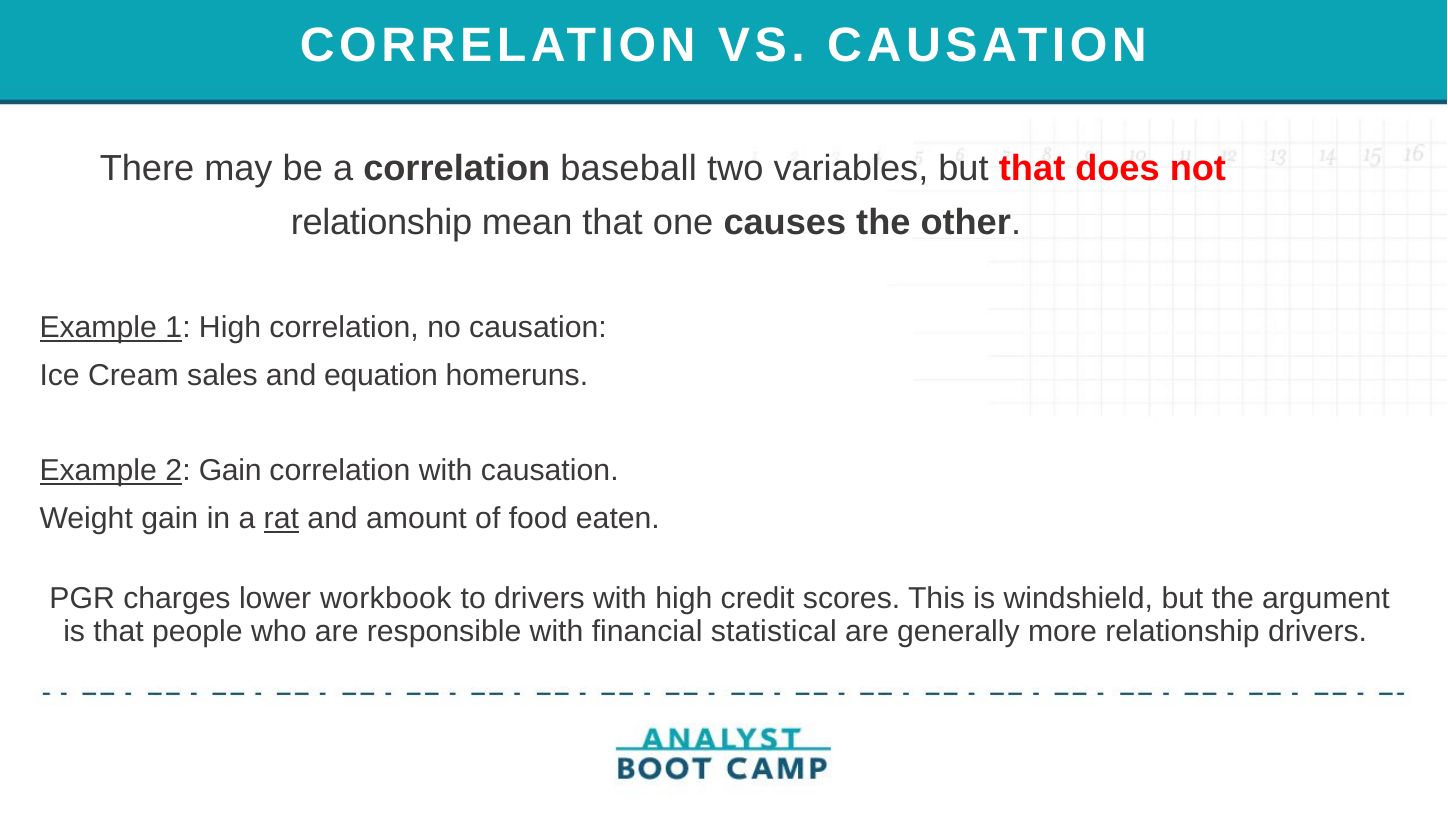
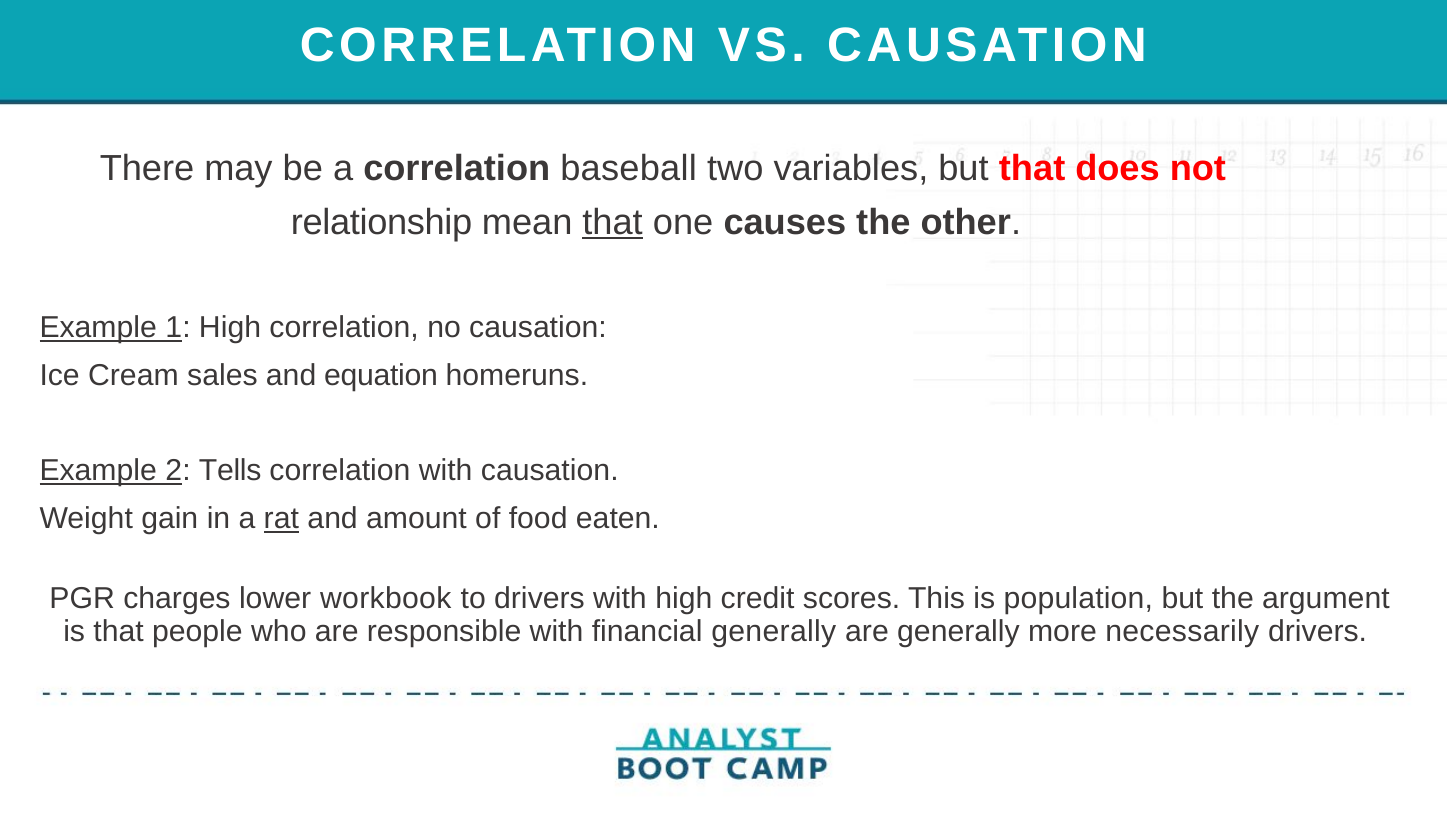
that at (613, 222) underline: none -> present
2 Gain: Gain -> Tells
windshield: windshield -> population
financial statistical: statistical -> generally
more relationship: relationship -> necessarily
